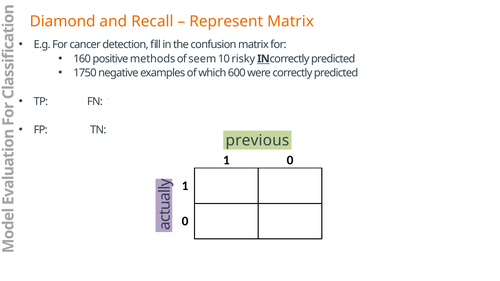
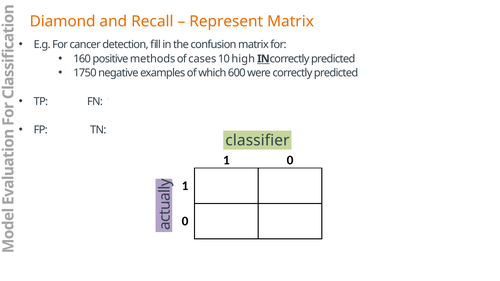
seem: seem -> cases
risky: risky -> high
previous: previous -> classifier
